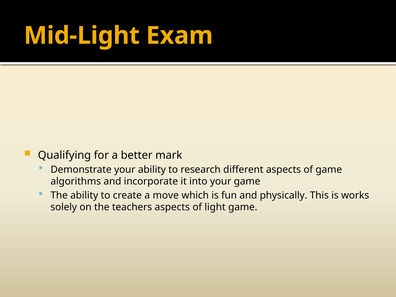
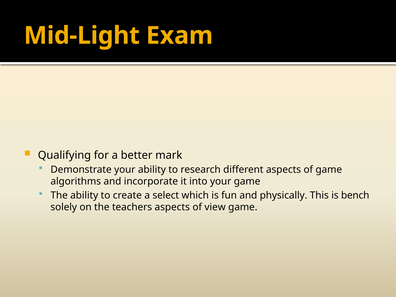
move: move -> select
works: works -> bench
light: light -> view
